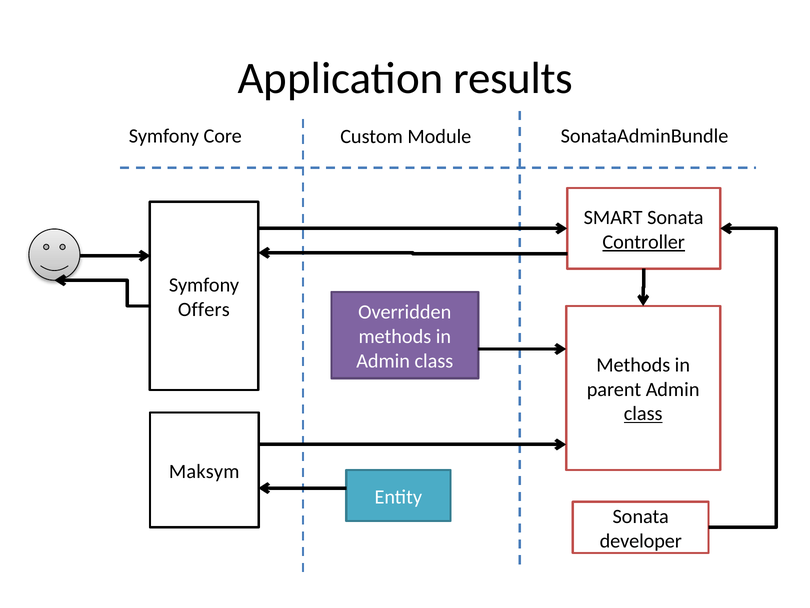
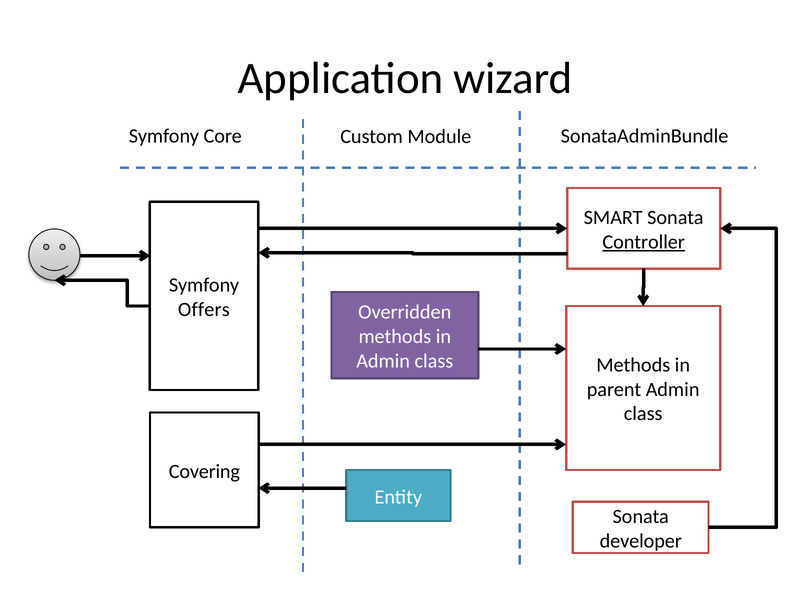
results: results -> wizard
class at (643, 413) underline: present -> none
Maksym: Maksym -> Covering
